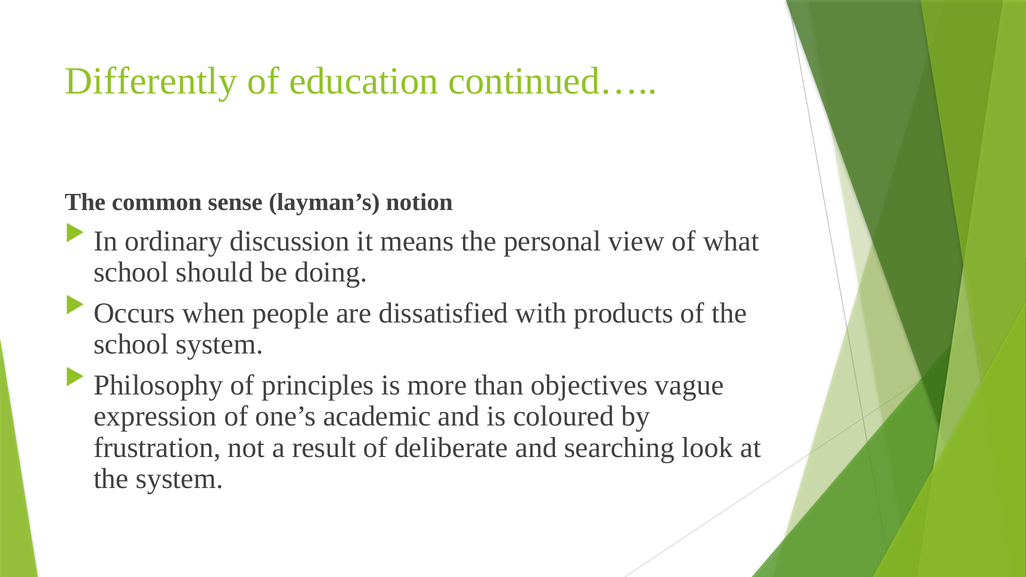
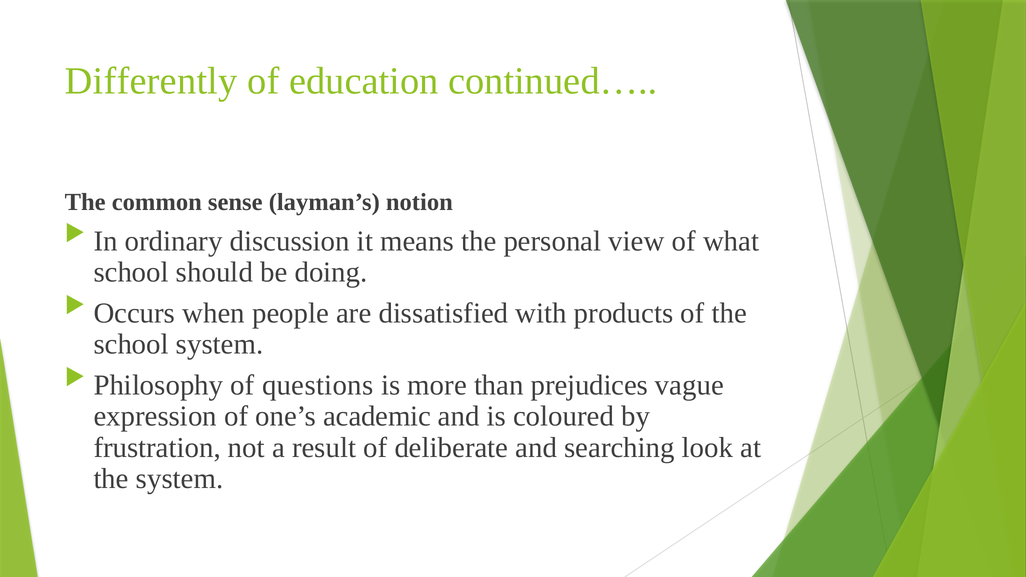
principles: principles -> questions
objectives: objectives -> prejudices
